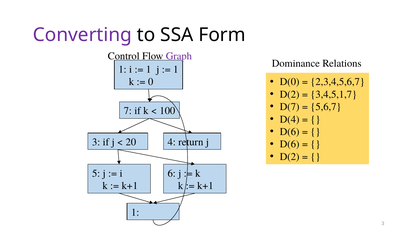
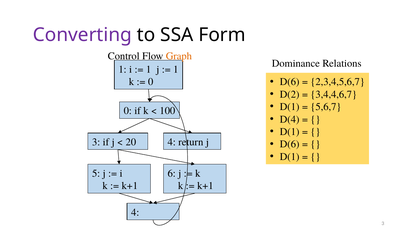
Graph colour: purple -> orange
D(0 at (290, 82): D(0 -> D(6
3,4,5,1,7: 3,4,5,1,7 -> 3,4,4,6,7
D(7 at (290, 107): D(7 -> D(1
7 at (128, 111): 7 -> 0
D(6 at (290, 132): D(6 -> D(1
D(2 at (290, 157): D(2 -> D(1
1 at (135, 213): 1 -> 4
